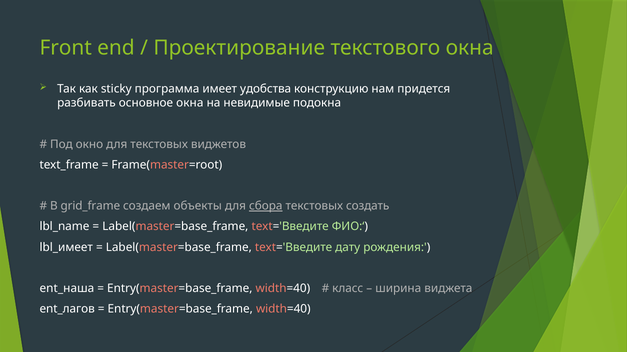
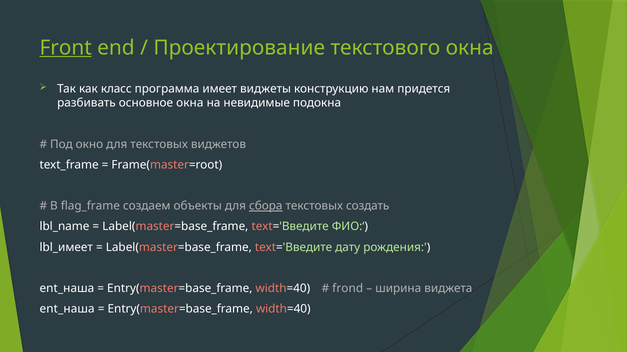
Front underline: none -> present
sticky: sticky -> класс
удобства: удобства -> виджеты
grid_frame: grid_frame -> flag_frame
класс: класс -> frond
ent_лагов at (67, 310): ent_лагов -> ent_наша
